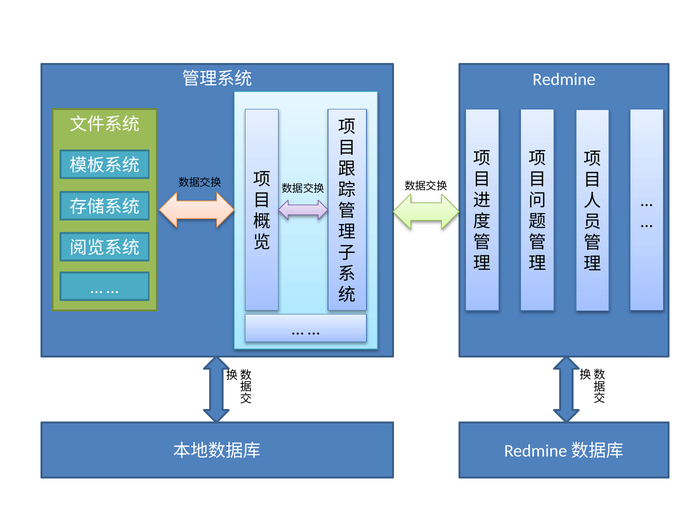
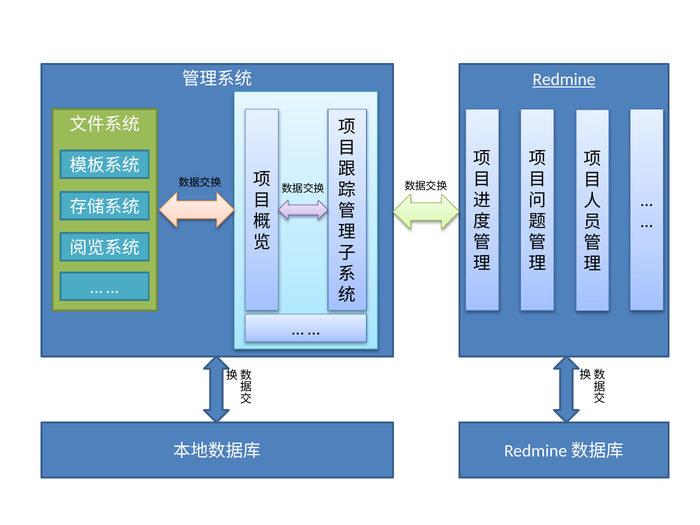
Redmine underline: none -> present
